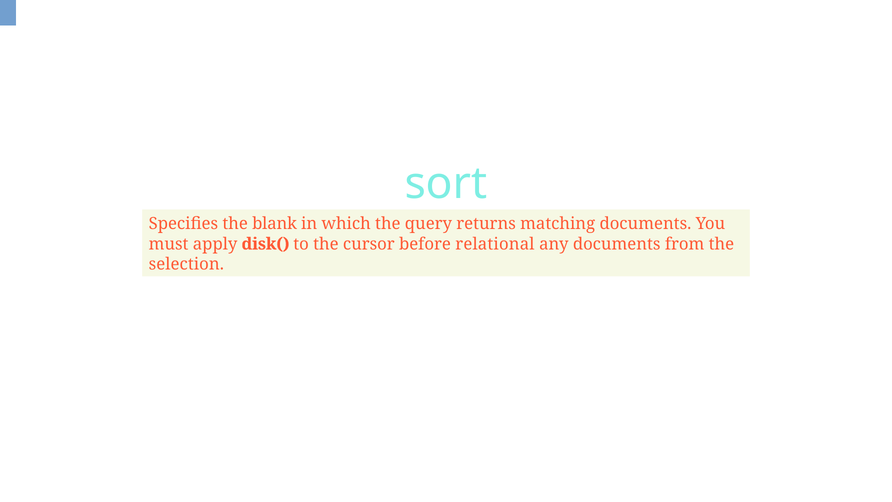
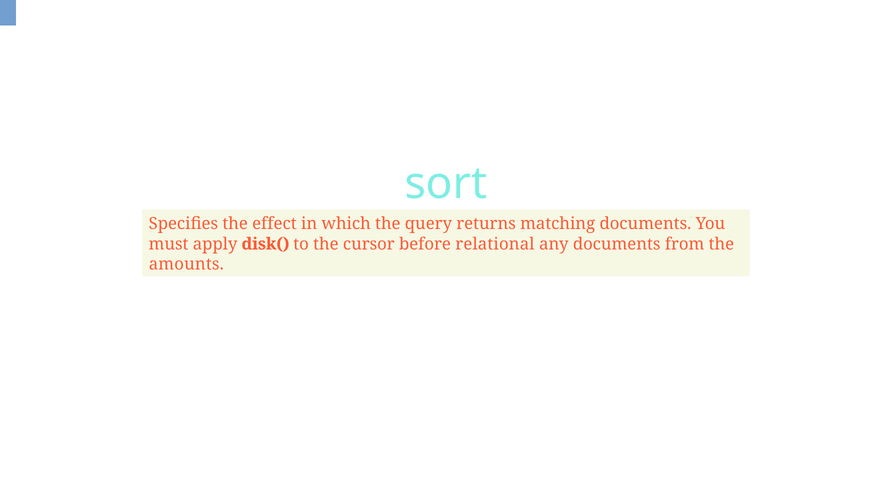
blank: blank -> effect
selection: selection -> amounts
